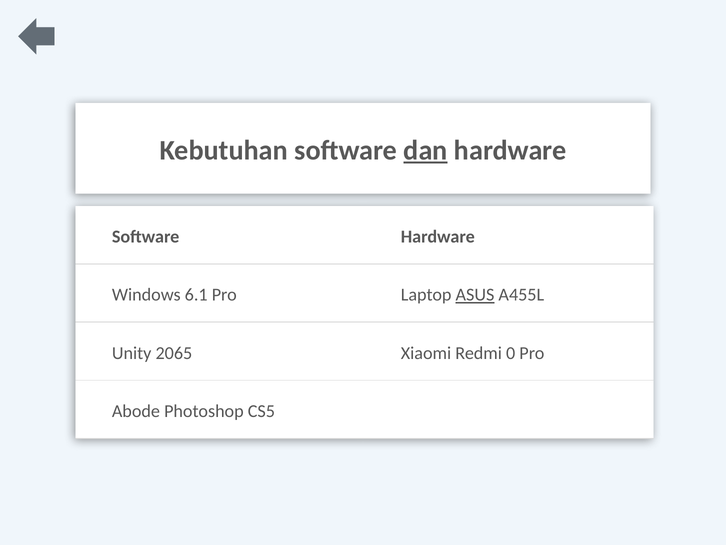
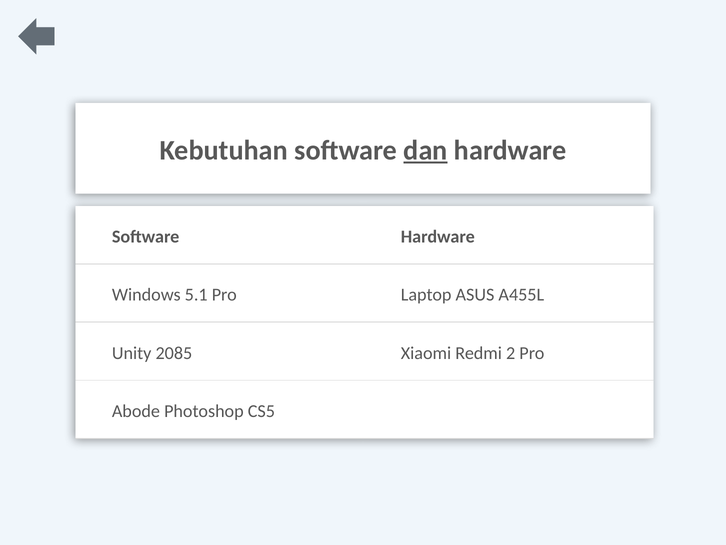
6.1: 6.1 -> 5.1
ASUS underline: present -> none
2065: 2065 -> 2085
0: 0 -> 2
